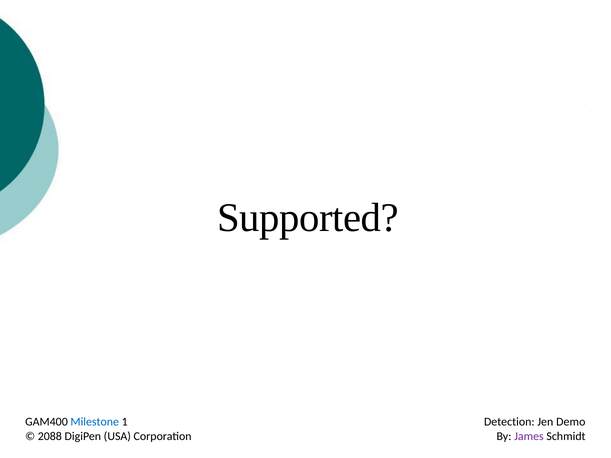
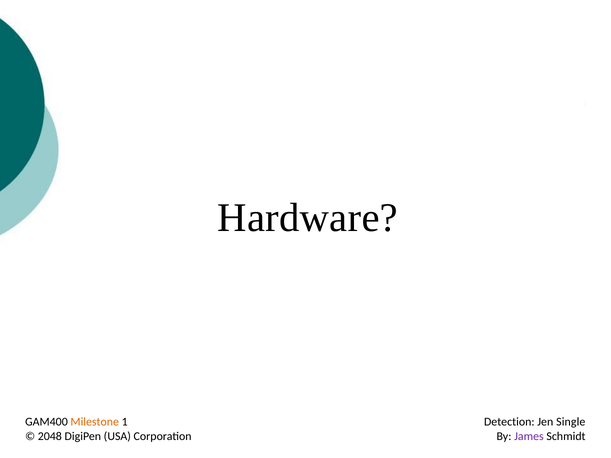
Supported: Supported -> Hardware
Milestone colour: blue -> orange
Demo: Demo -> Single
2088: 2088 -> 2048
